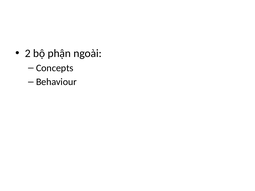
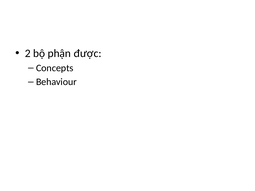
ngoài: ngoài -> được
